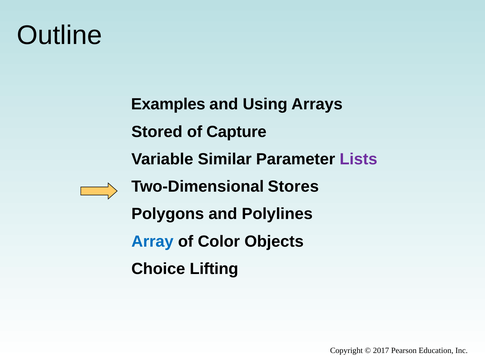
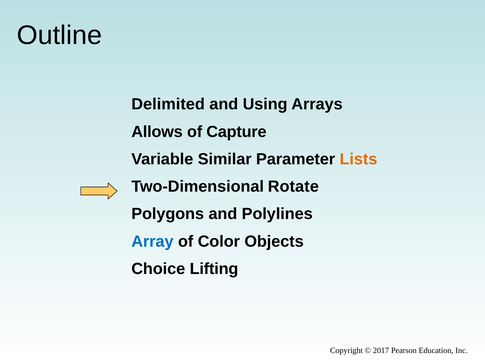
Examples: Examples -> Delimited
Stored: Stored -> Allows
Lists colour: purple -> orange
Stores: Stores -> Rotate
